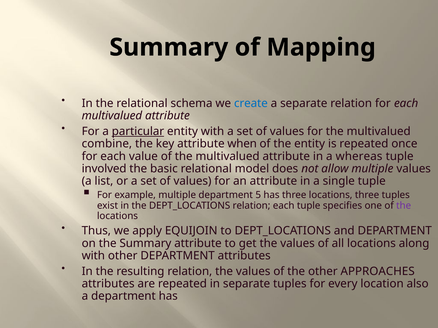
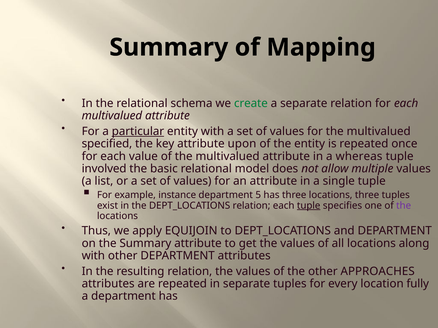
create colour: blue -> green
combine: combine -> specified
when: when -> upon
example multiple: multiple -> instance
tuple at (309, 206) underline: none -> present
also: also -> fully
